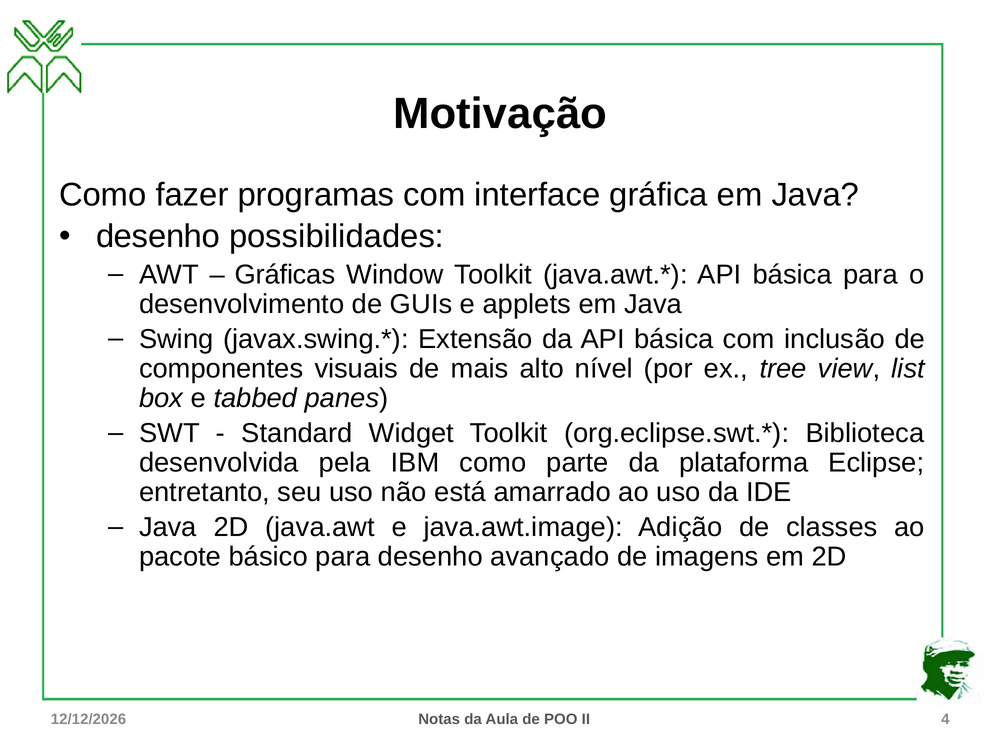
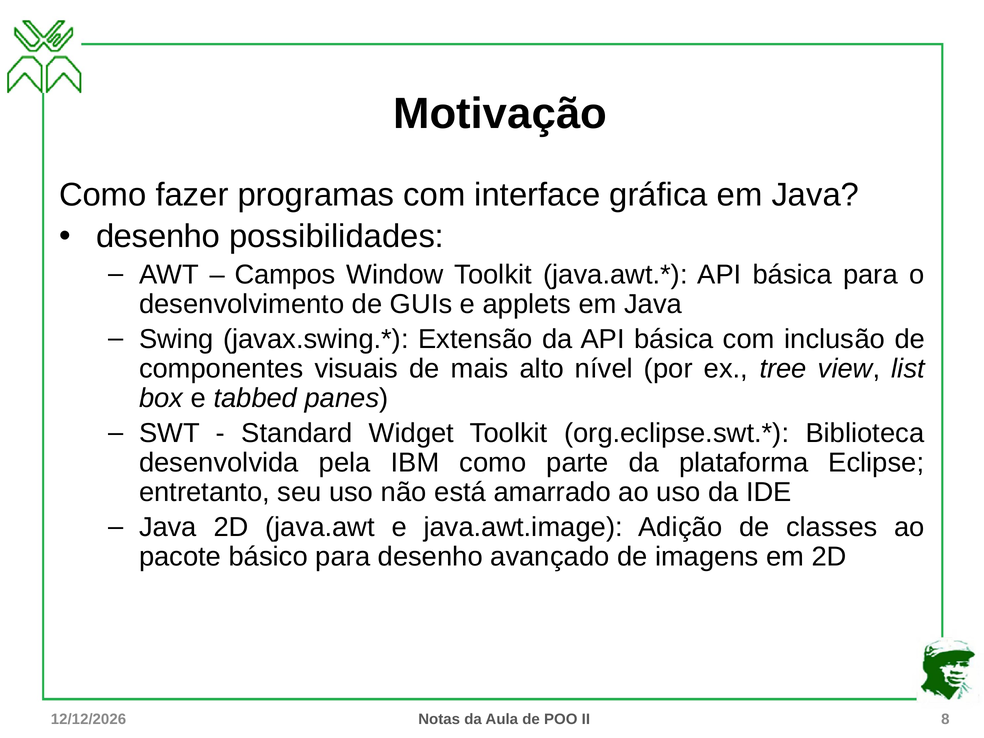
Gráficas: Gráficas -> Campos
4: 4 -> 8
